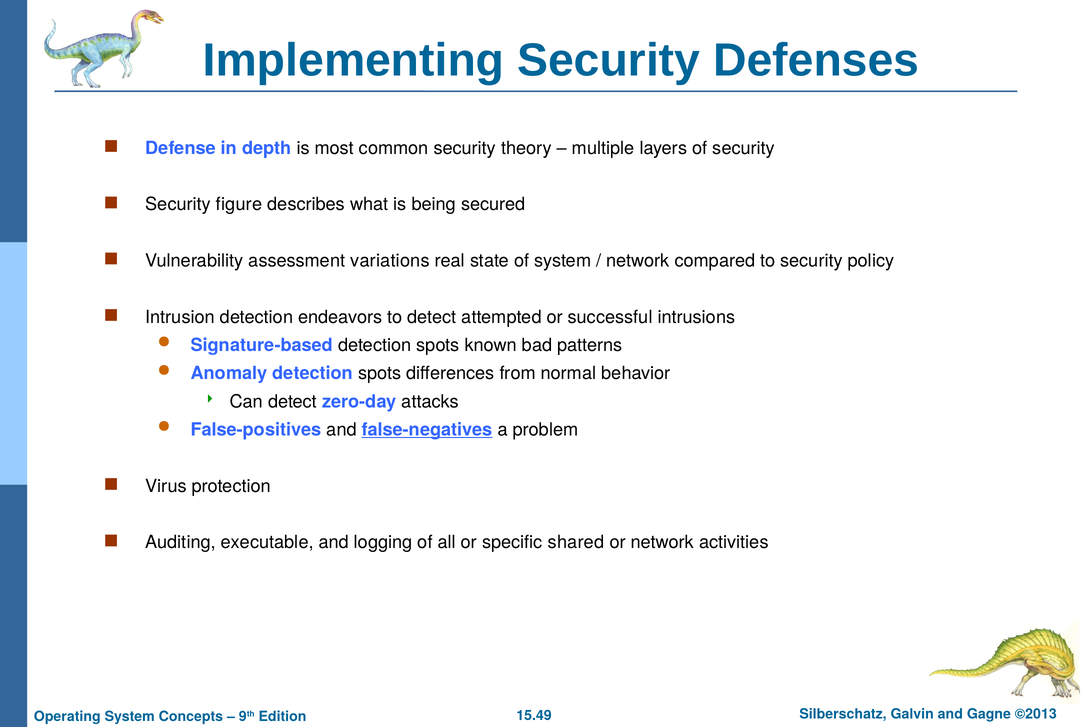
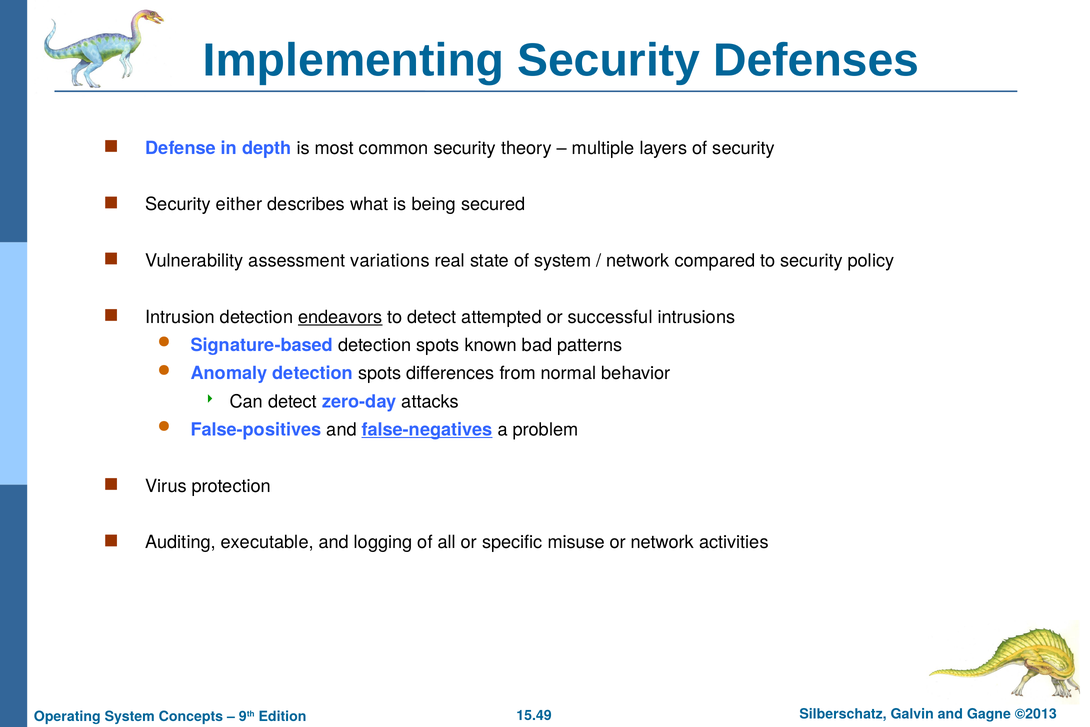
figure: figure -> either
endeavors underline: none -> present
shared: shared -> misuse
